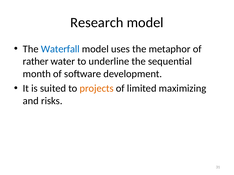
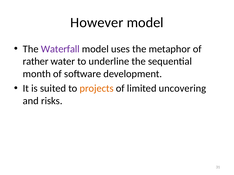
Research: Research -> However
Waterfall colour: blue -> purple
maximizing: maximizing -> uncovering
